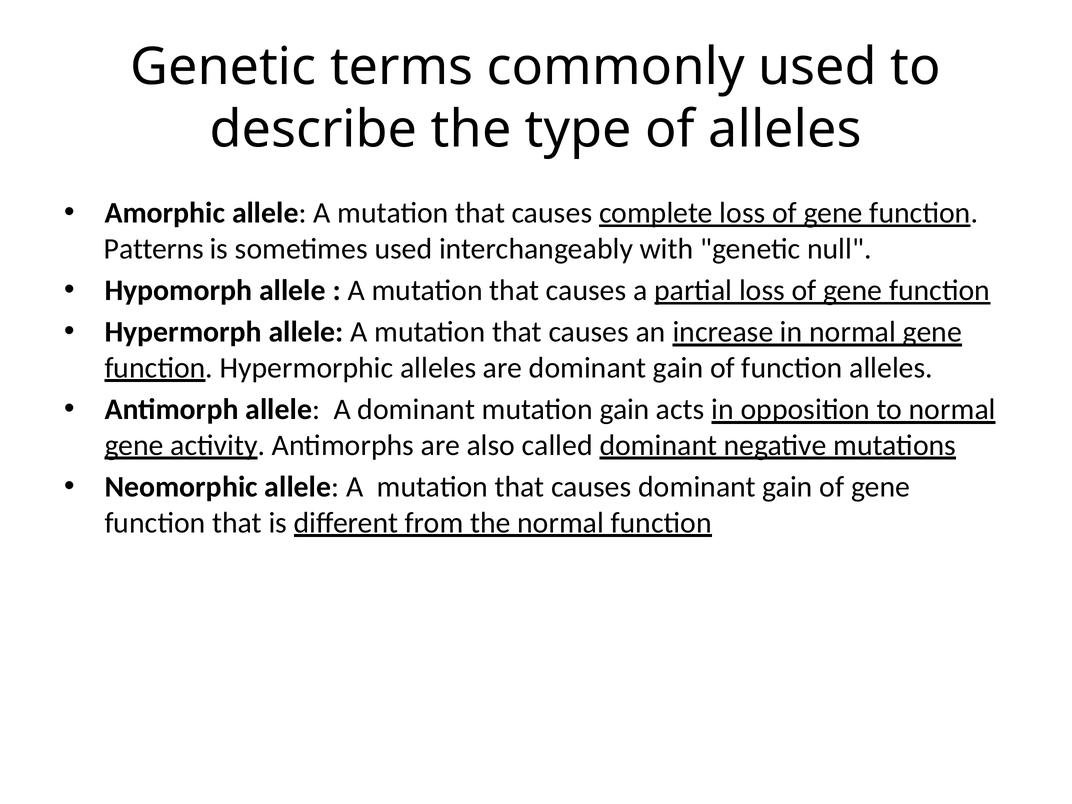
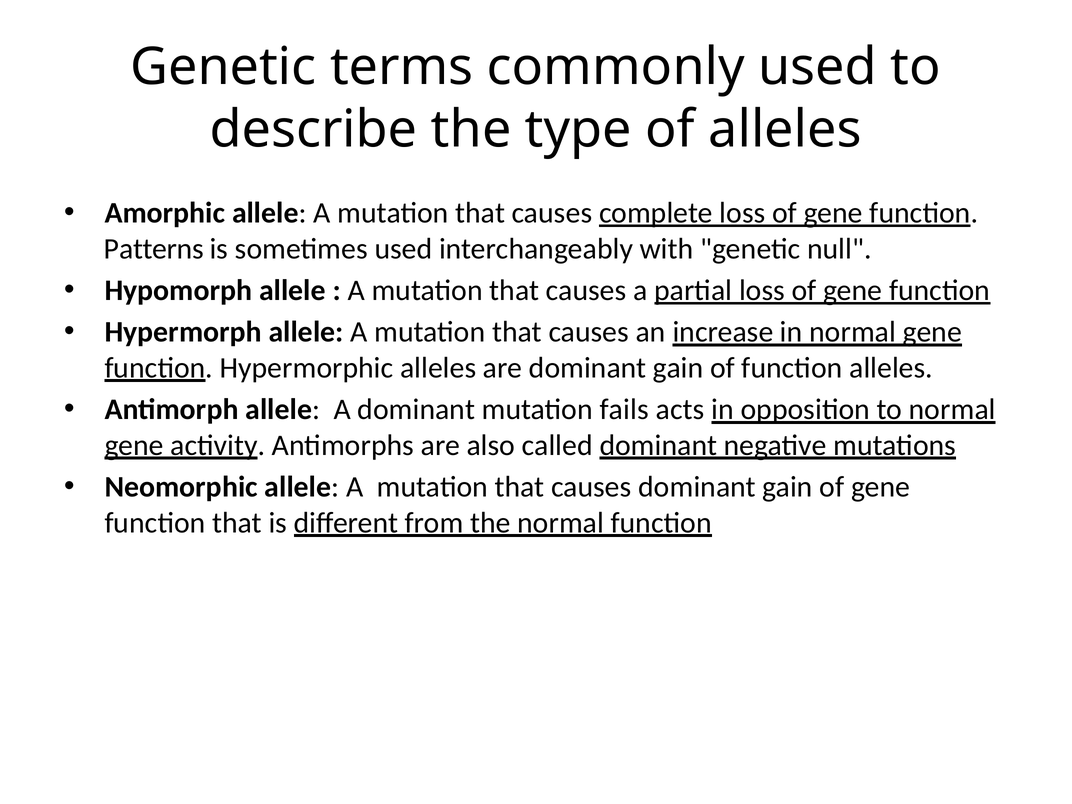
mutation gain: gain -> fails
